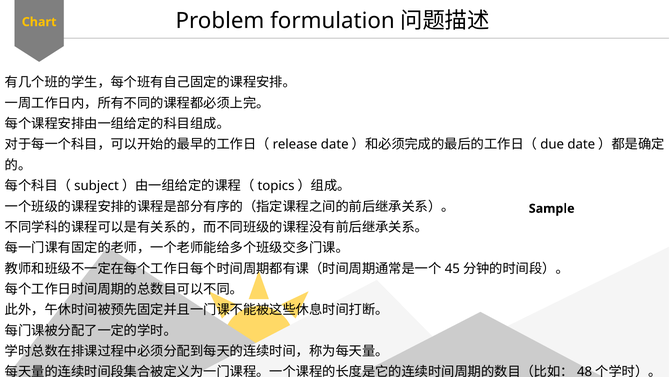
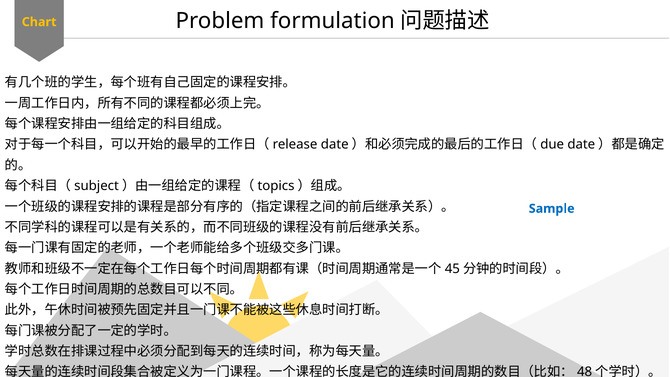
Sample at (552, 209) colour: black -> blue
